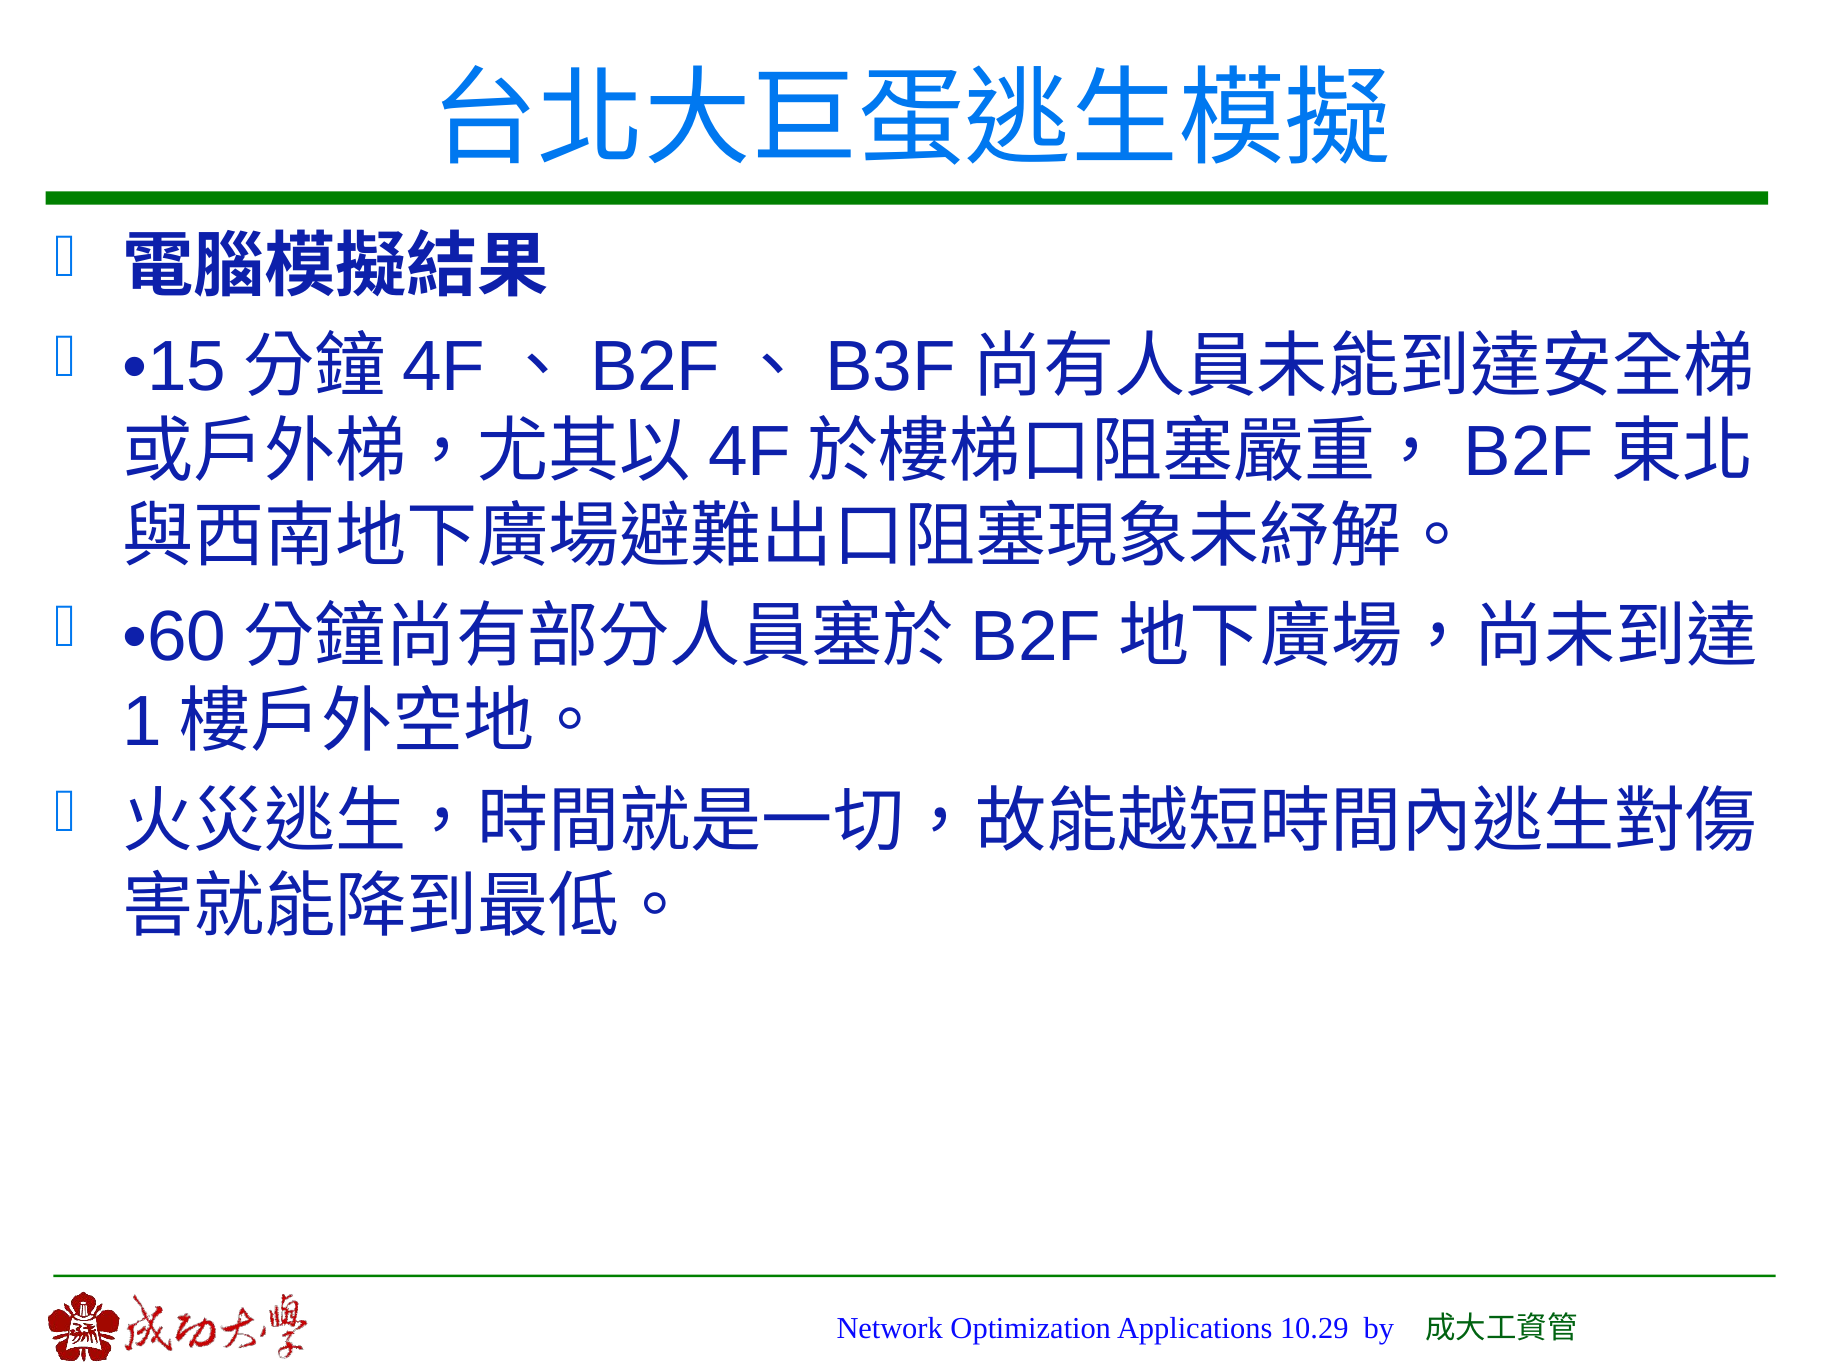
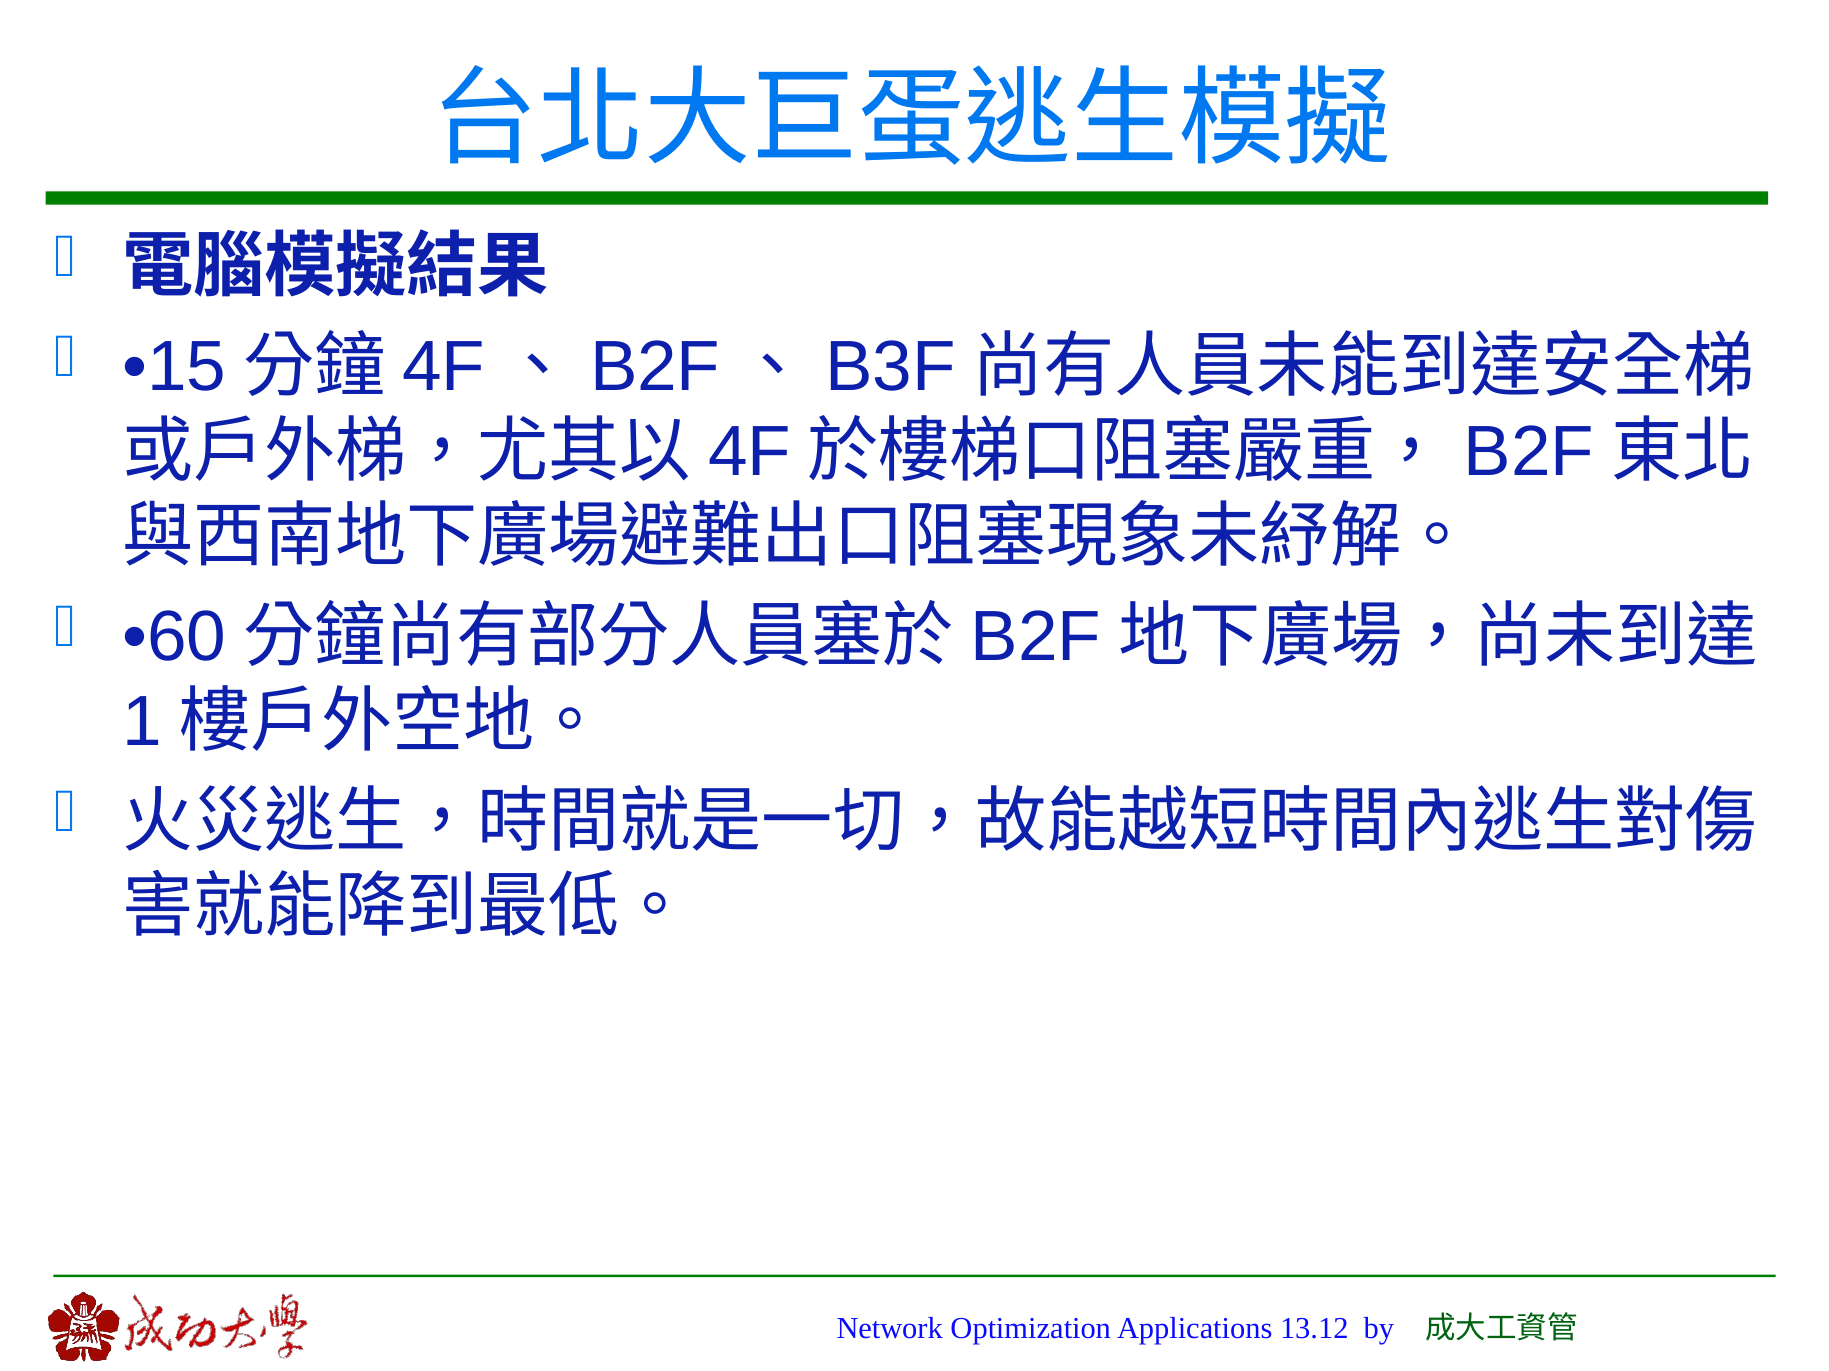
10.29: 10.29 -> 13.12
